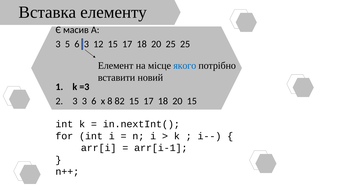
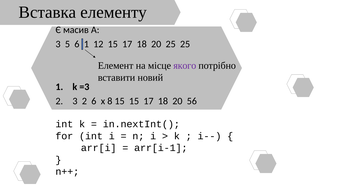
6 3: 3 -> 1
якого colour: blue -> purple
3 3: 3 -> 2
8 82: 82 -> 15
20 15: 15 -> 56
